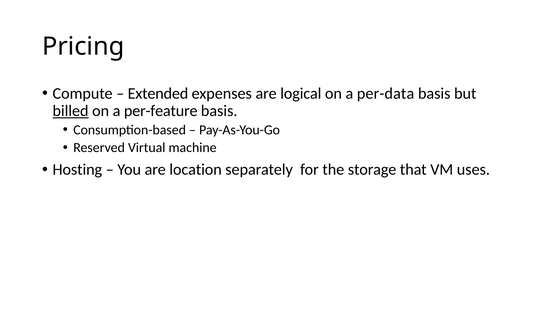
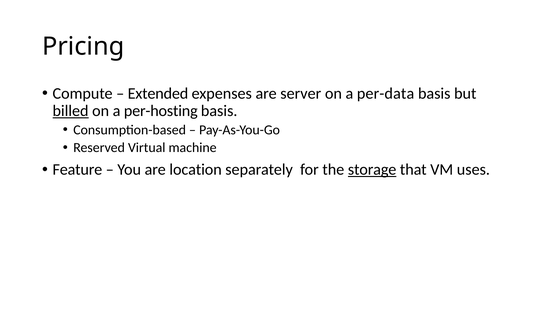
logical: logical -> server
per-feature: per-feature -> per-hosting
Hosting: Hosting -> Feature
storage underline: none -> present
